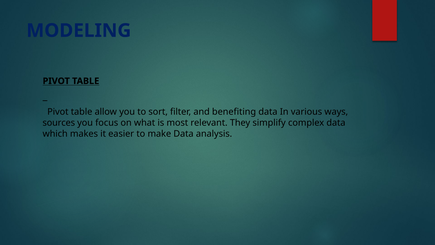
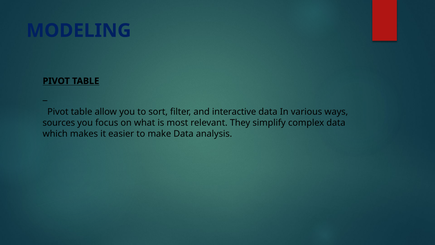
benefiting: benefiting -> interactive
